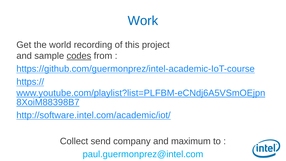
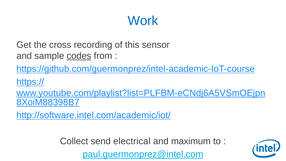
world: world -> cross
project: project -> sensor
company: company -> electrical
paul.guermonprez@intel.com underline: none -> present
